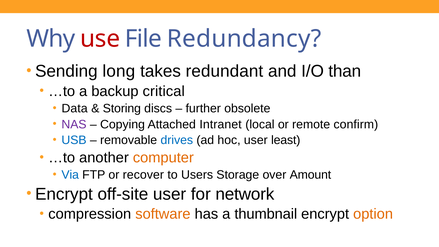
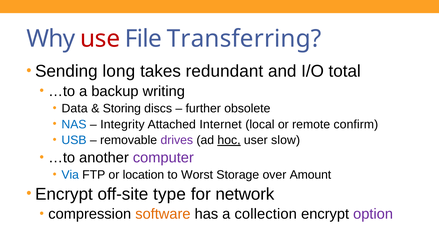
Redundancy: Redundancy -> Transferring
than: than -> total
critical: critical -> writing
NAS colour: purple -> blue
Copying: Copying -> Integrity
Intranet: Intranet -> Internet
drives colour: blue -> purple
hoc underline: none -> present
least: least -> slow
computer colour: orange -> purple
recover: recover -> location
Users: Users -> Worst
off-site user: user -> type
thumbnail: thumbnail -> collection
option colour: orange -> purple
